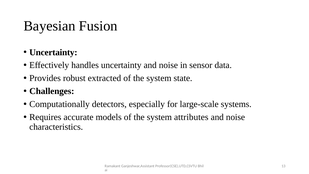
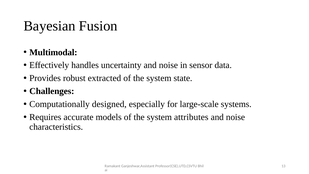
Uncertainty at (53, 52): Uncertainty -> Multimodal
detectors: detectors -> designed
